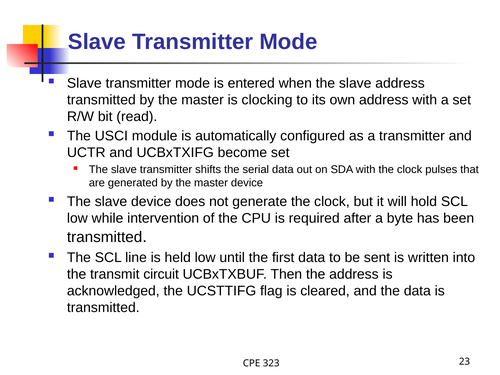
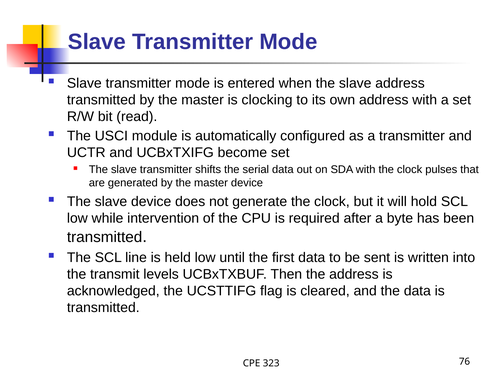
circuit: circuit -> levels
23: 23 -> 76
